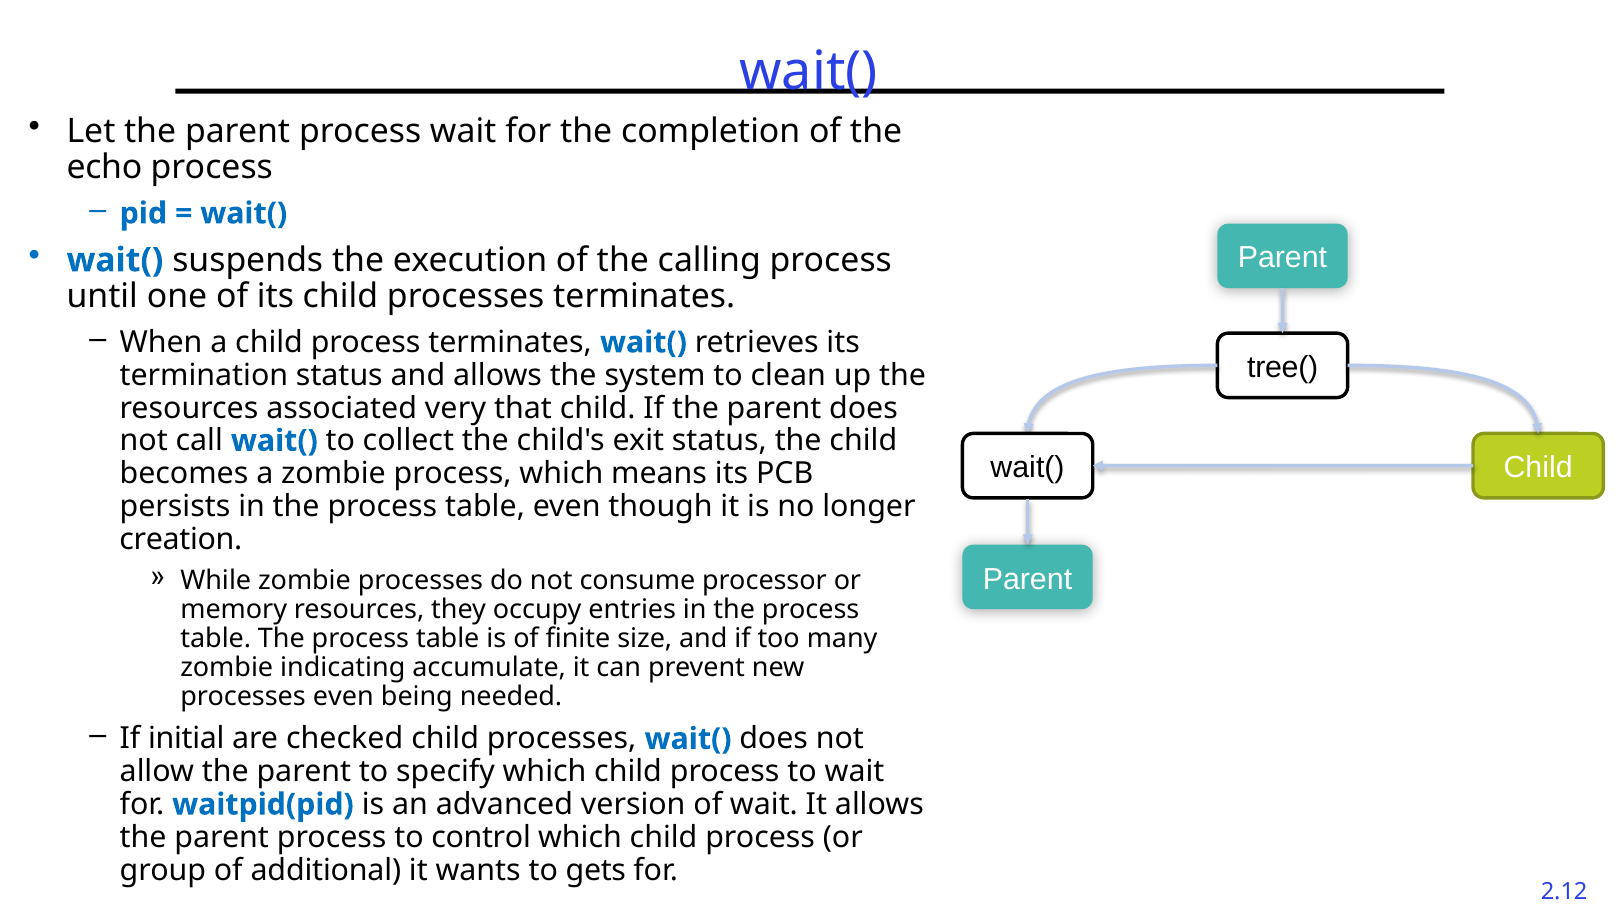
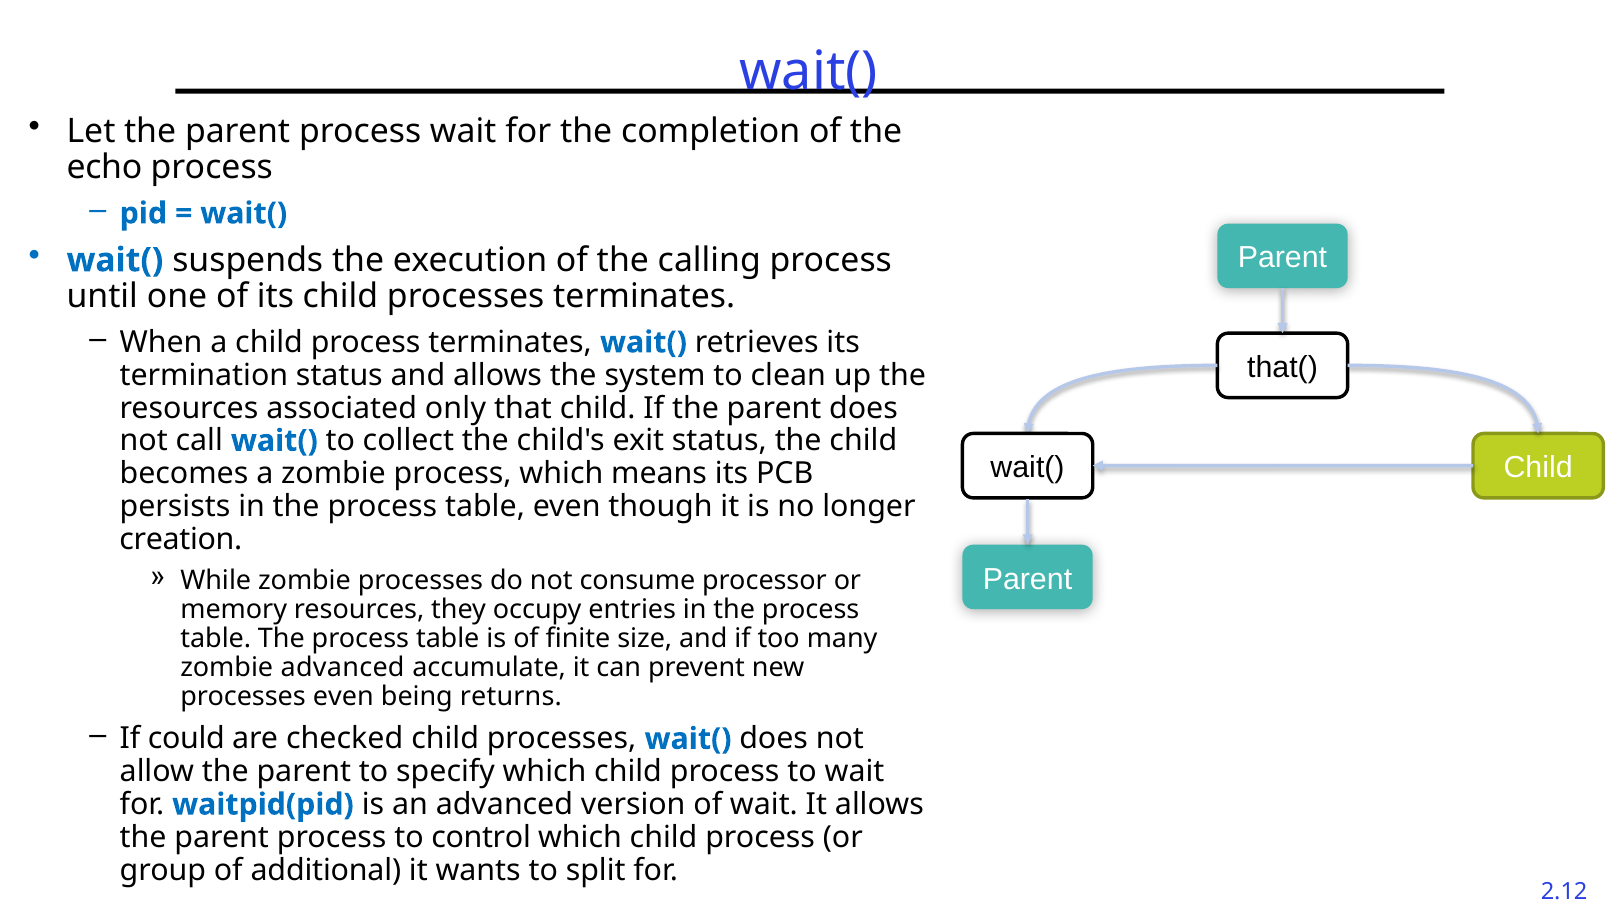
tree(: tree( -> that(
very: very -> only
zombie indicating: indicating -> advanced
needed: needed -> returns
initial: initial -> could
gets: gets -> split
